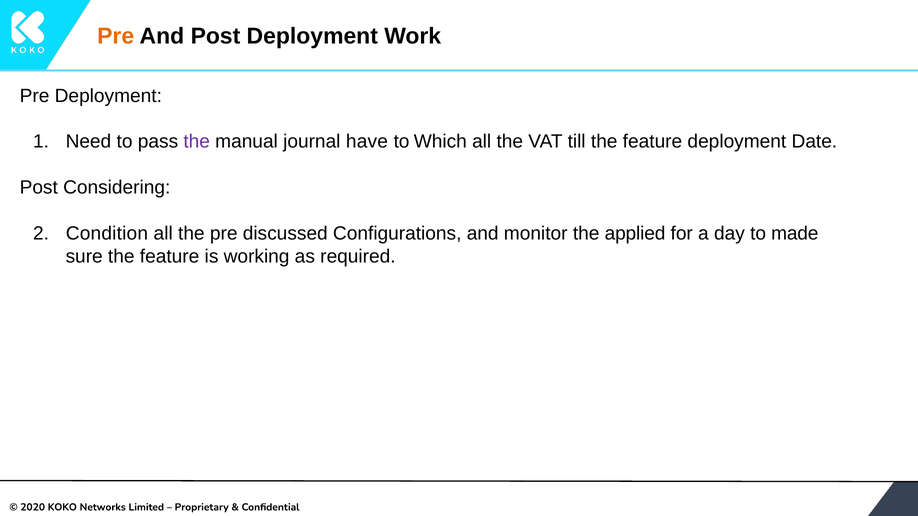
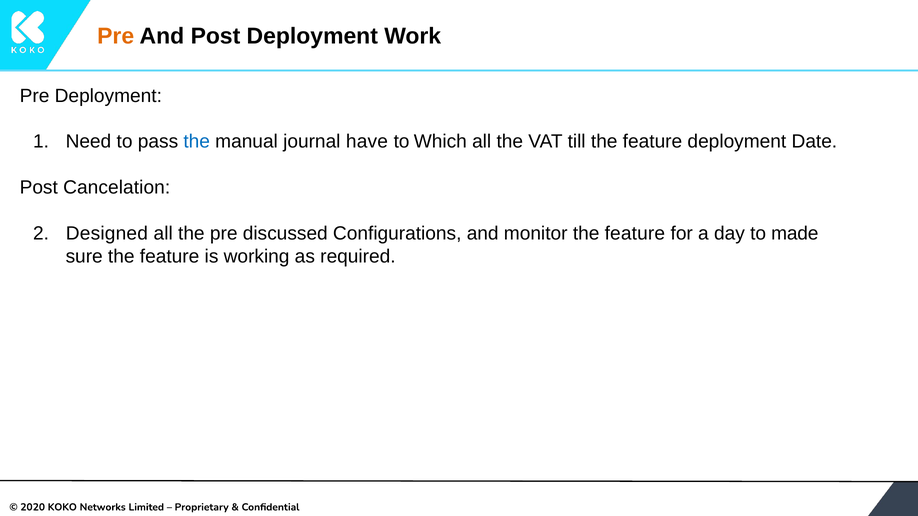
the at (197, 142) colour: purple -> blue
Considering: Considering -> Cancelation
Condition: Condition -> Designed
monitor the applied: applied -> feature
